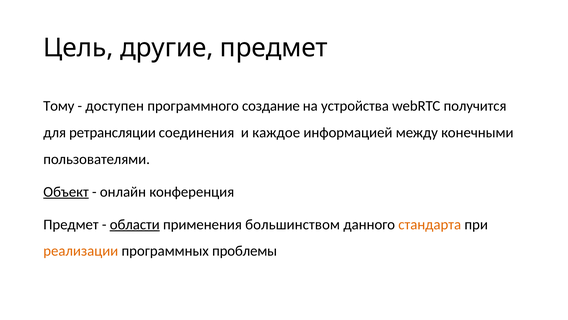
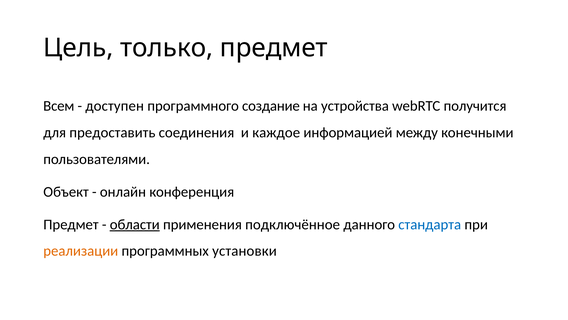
другие: другие -> только
Тому: Тому -> Всем
ретрансляции: ретрансляции -> предоставить
Объект underline: present -> none
большинством: большинством -> подключённое
стандарта colour: orange -> blue
проблемы: проблемы -> установки
